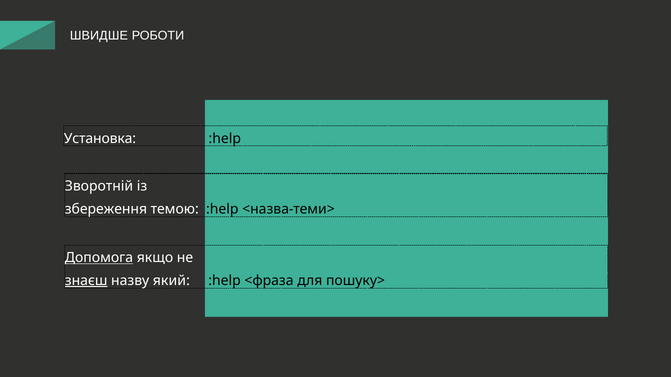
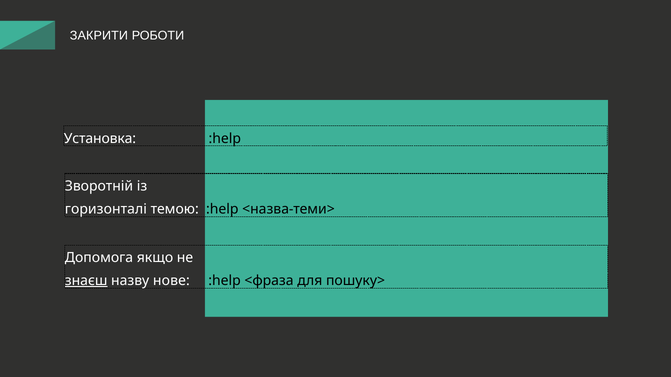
ШВИДШЕ: ШВИДШЕ -> ЗАКРИТИ
збереження: збереження -> горизонталі
Допомога underline: present -> none
який: який -> нове
